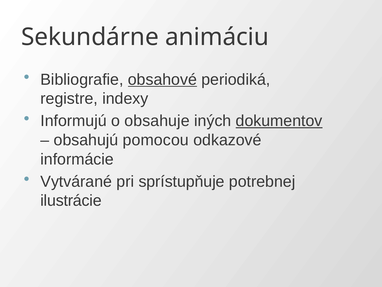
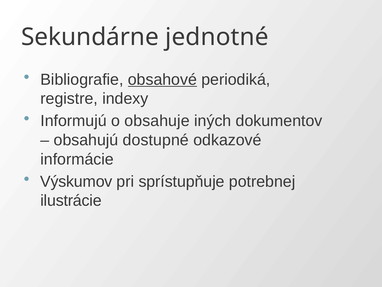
animáciu: animáciu -> jednotné
dokumentov underline: present -> none
pomocou: pomocou -> dostupné
Vytvárané: Vytvárané -> Výskumov
